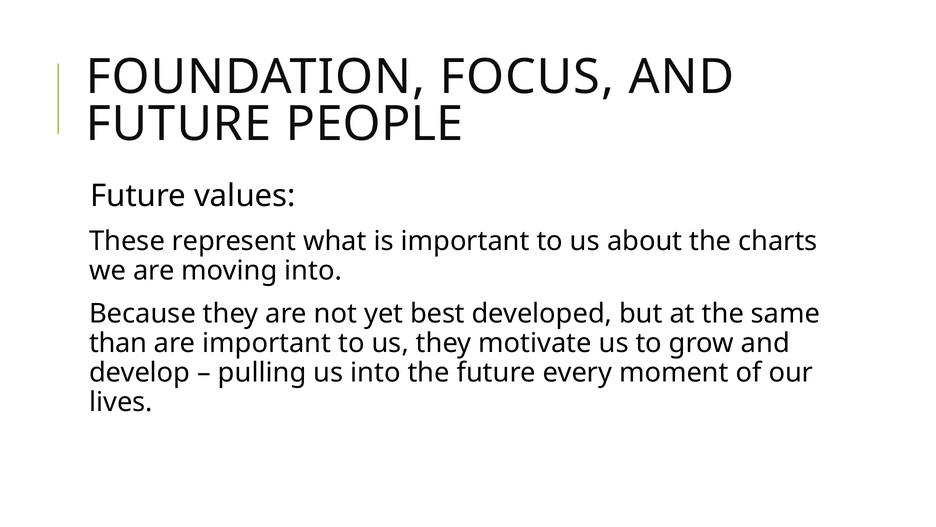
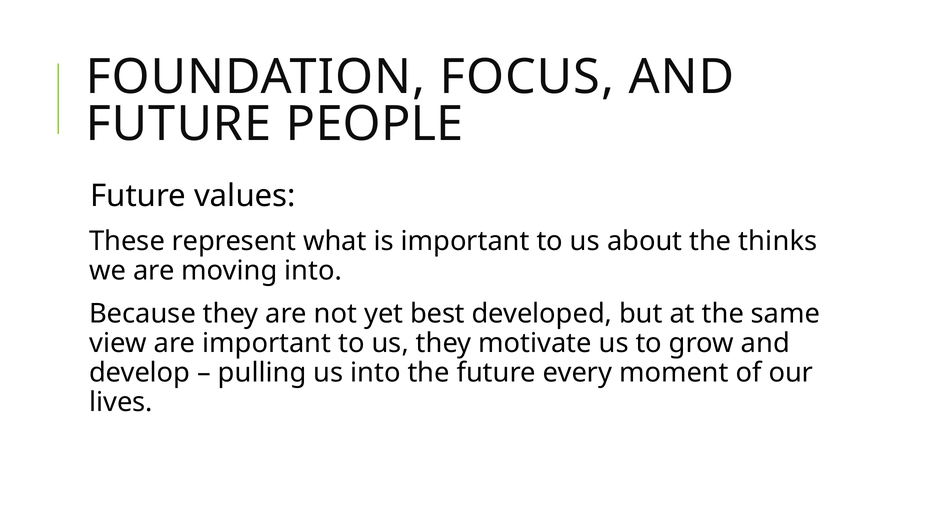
charts: charts -> thinks
than: than -> view
